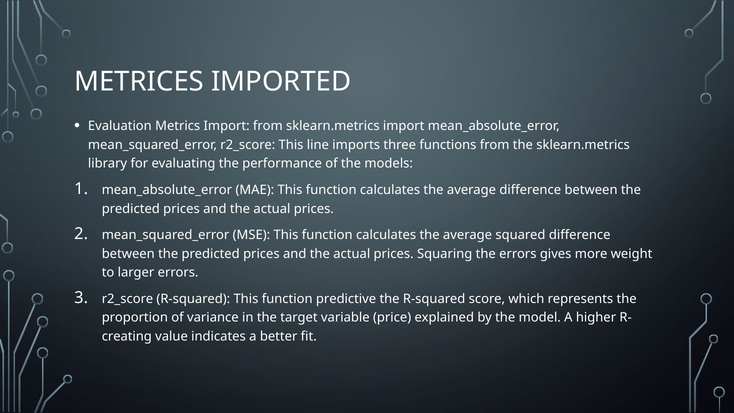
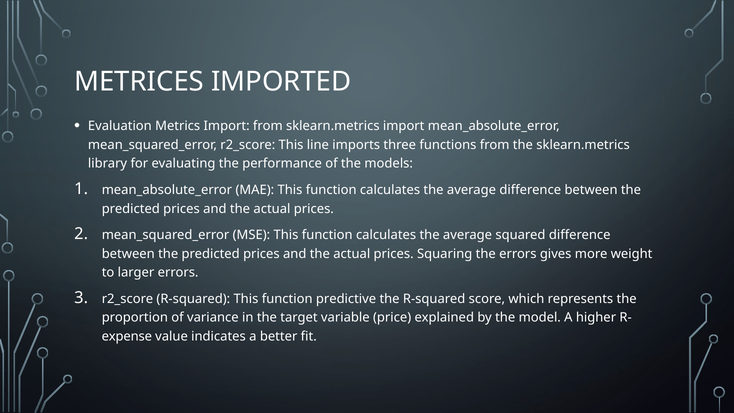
creating: creating -> expense
